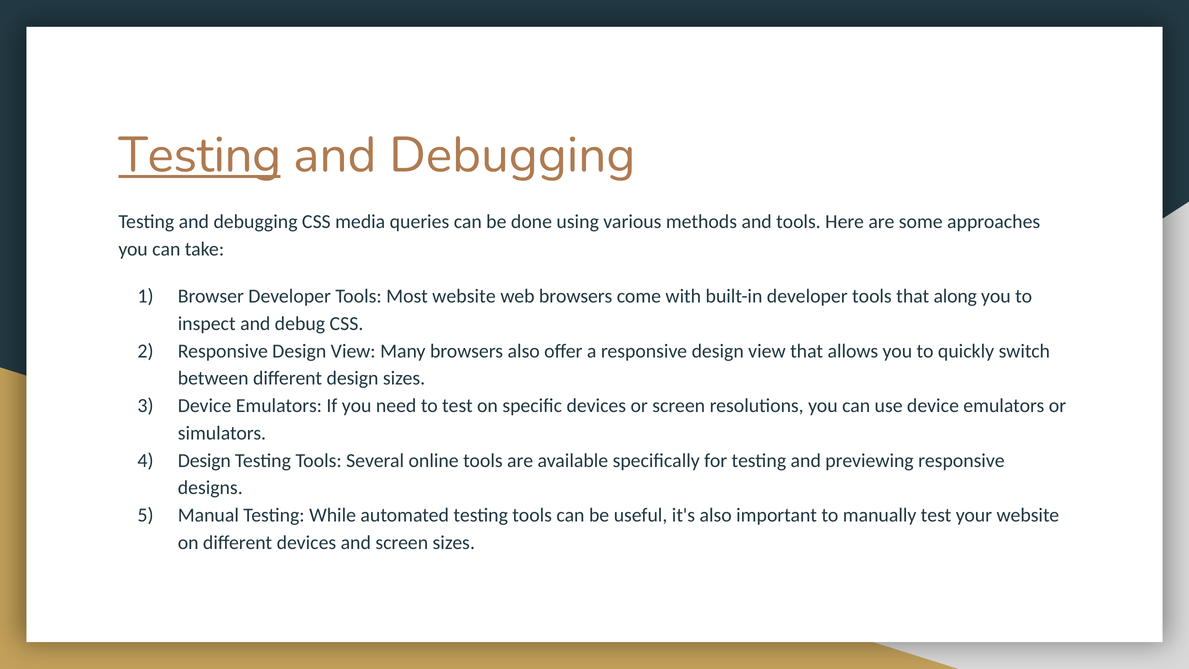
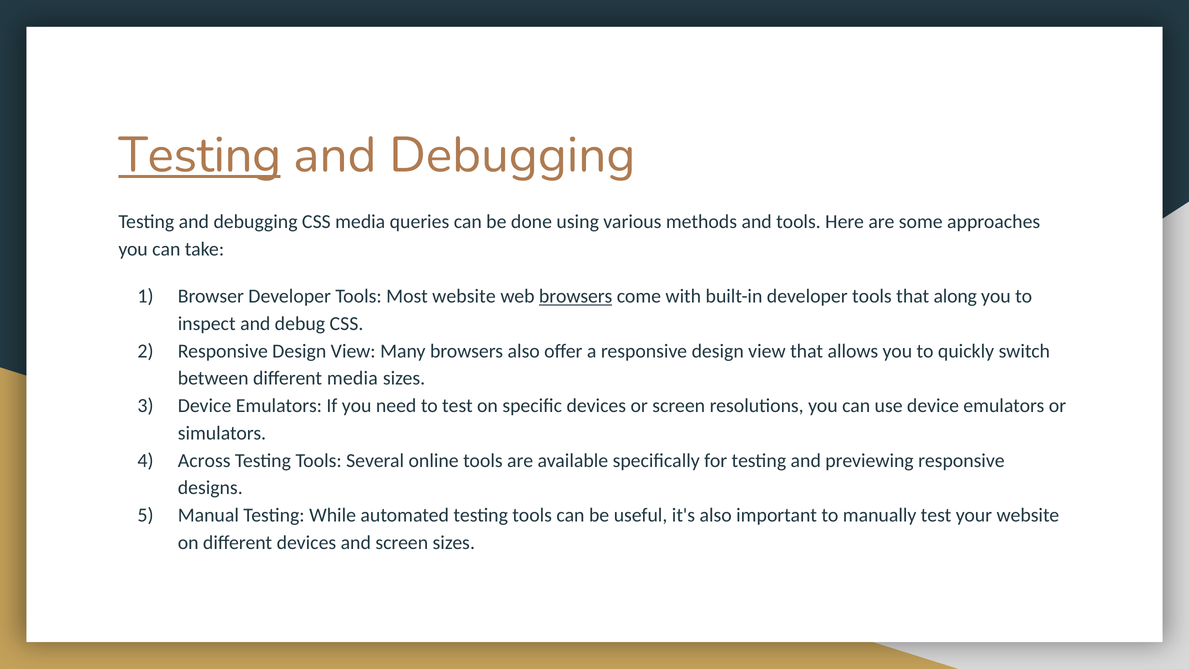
browsers at (576, 296) underline: none -> present
different design: design -> media
Design at (204, 460): Design -> Across
